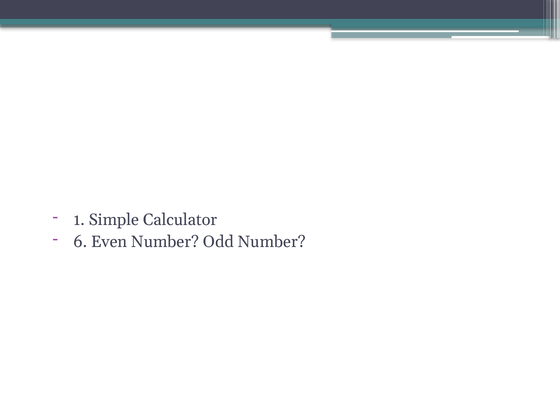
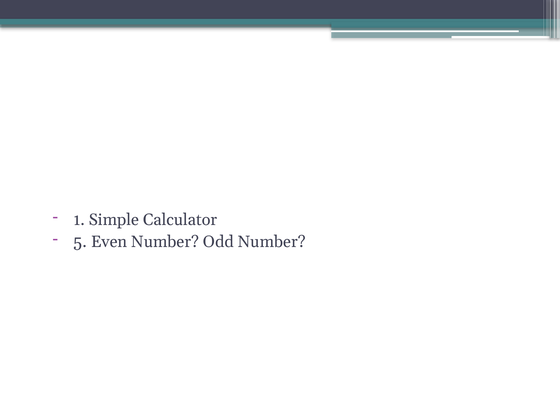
6: 6 -> 5
